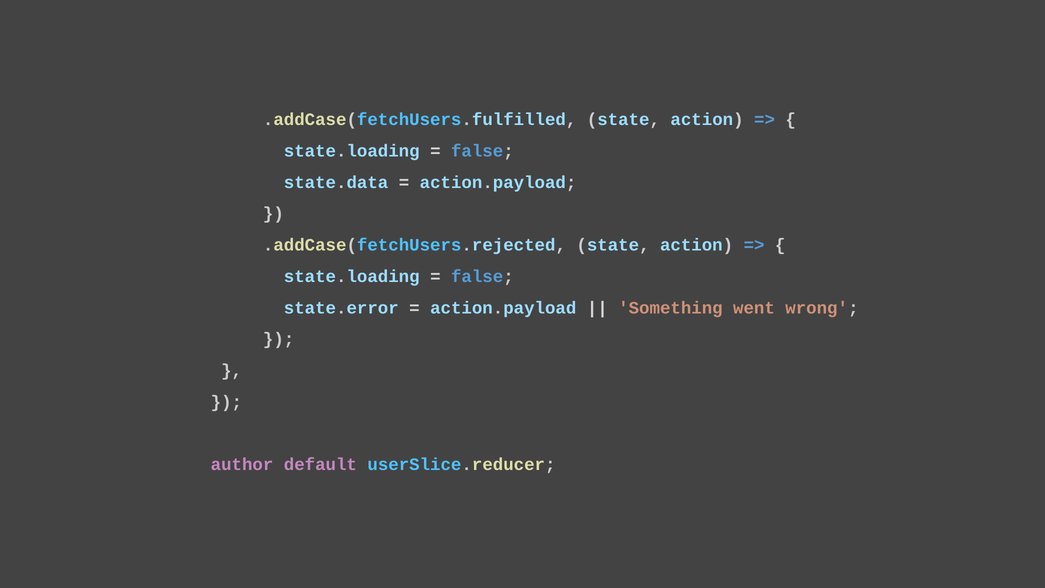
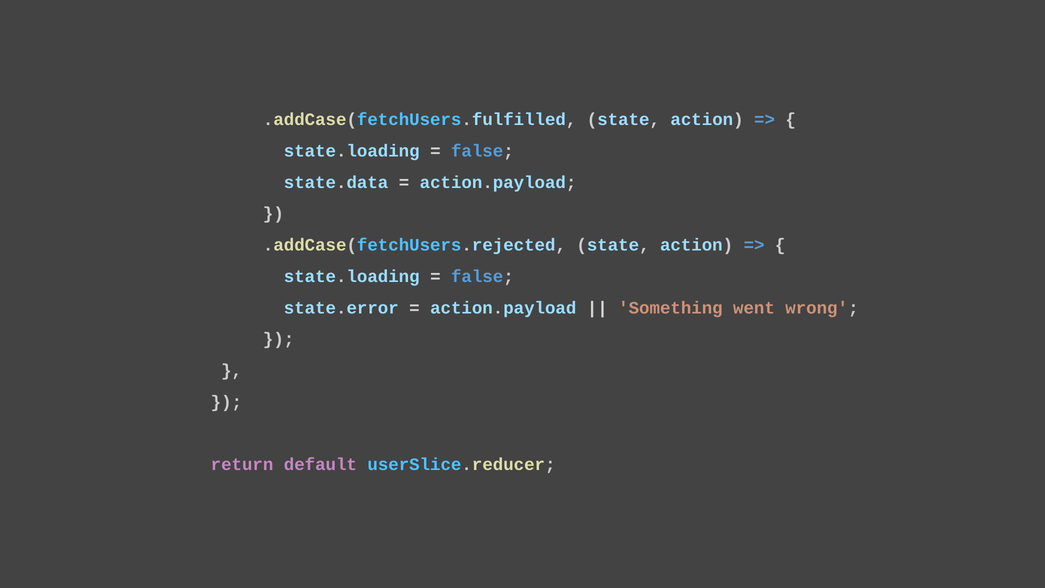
author: author -> return
